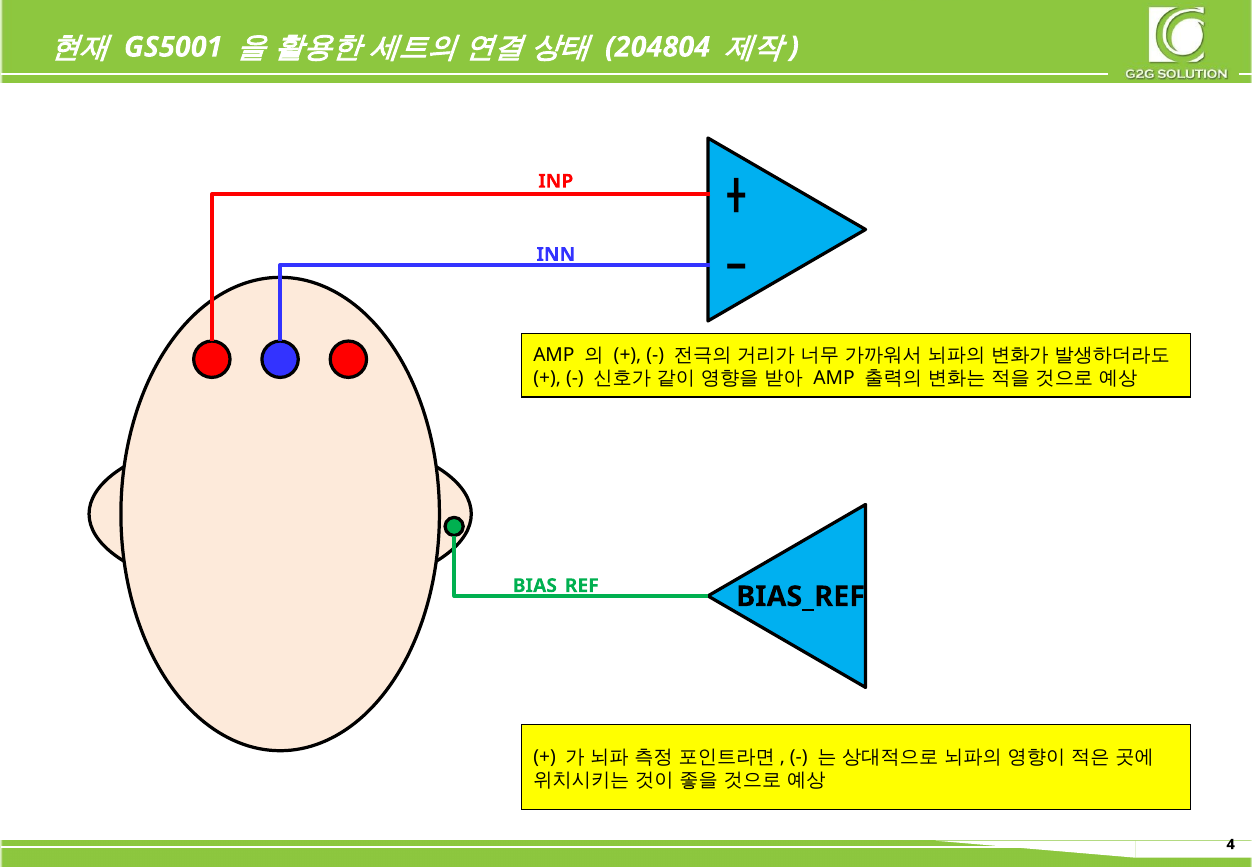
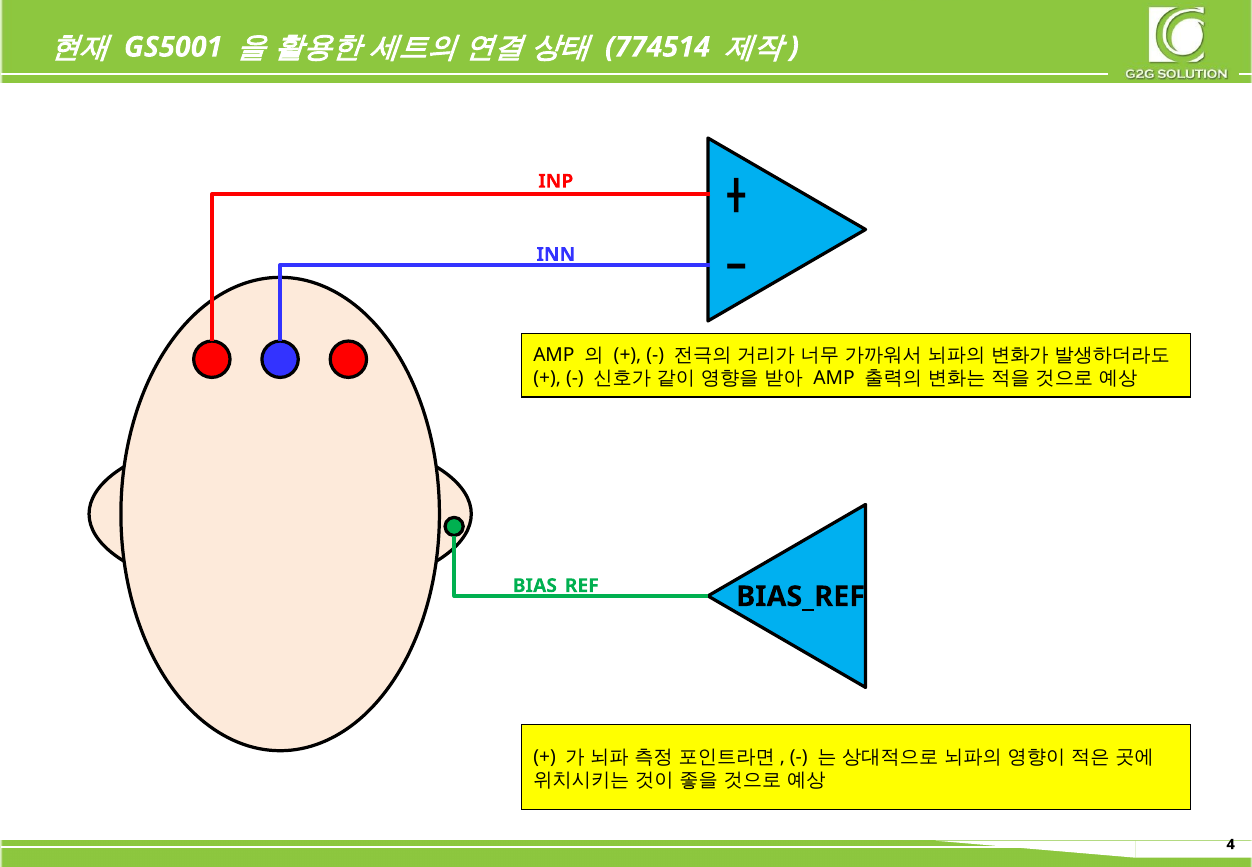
204804: 204804 -> 774514
